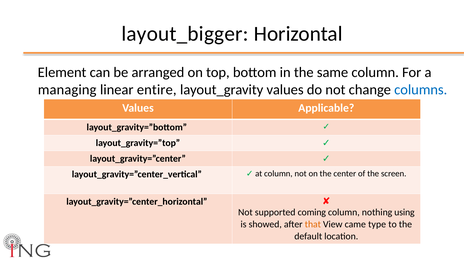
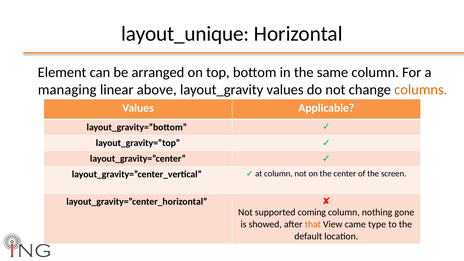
layout_bigger: layout_bigger -> layout_unique
entire: entire -> above
columns colour: blue -> orange
using: using -> gone
